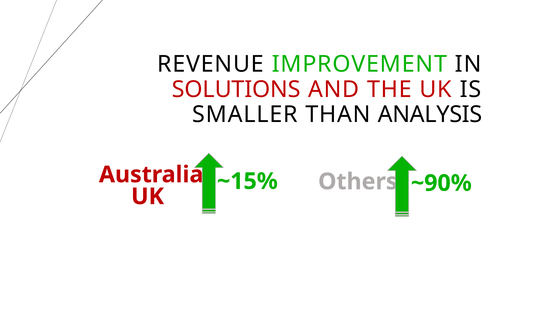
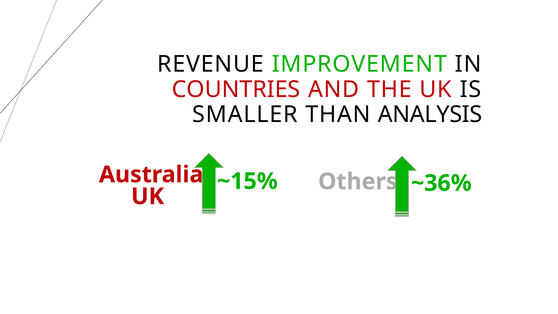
SOLUTIONS: SOLUTIONS -> COUNTRIES
~90%: ~90% -> ~36%
